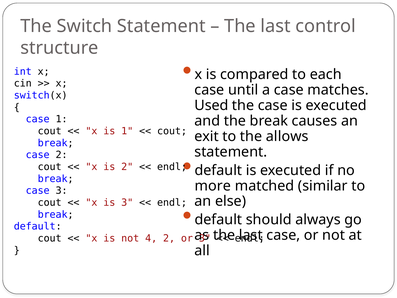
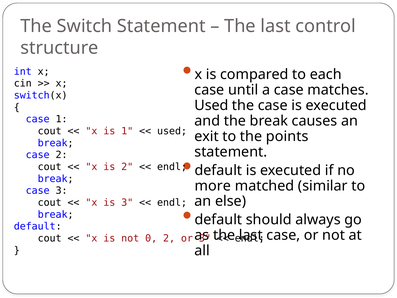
cout at (172, 131): cout -> used
allows: allows -> points
4: 4 -> 0
